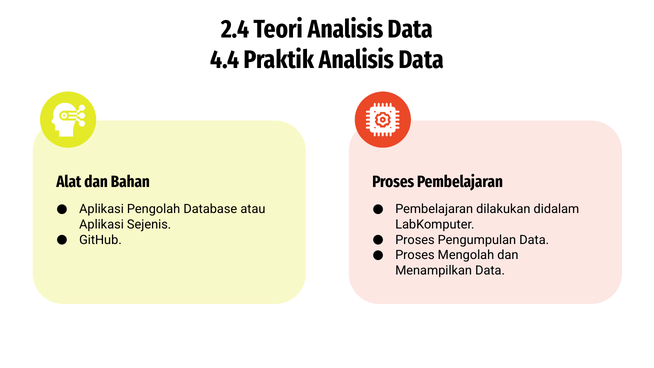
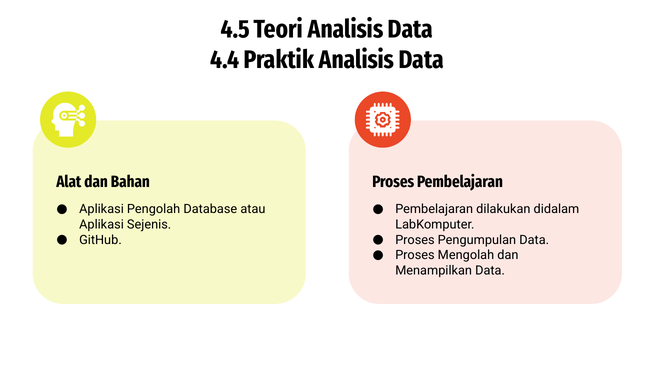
2.4: 2.4 -> 4.5
